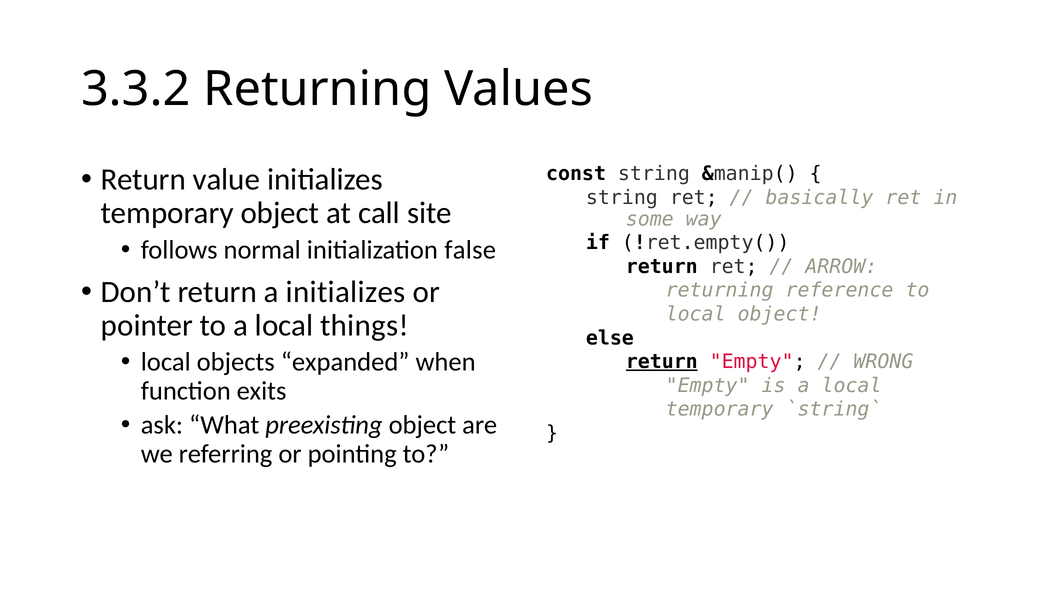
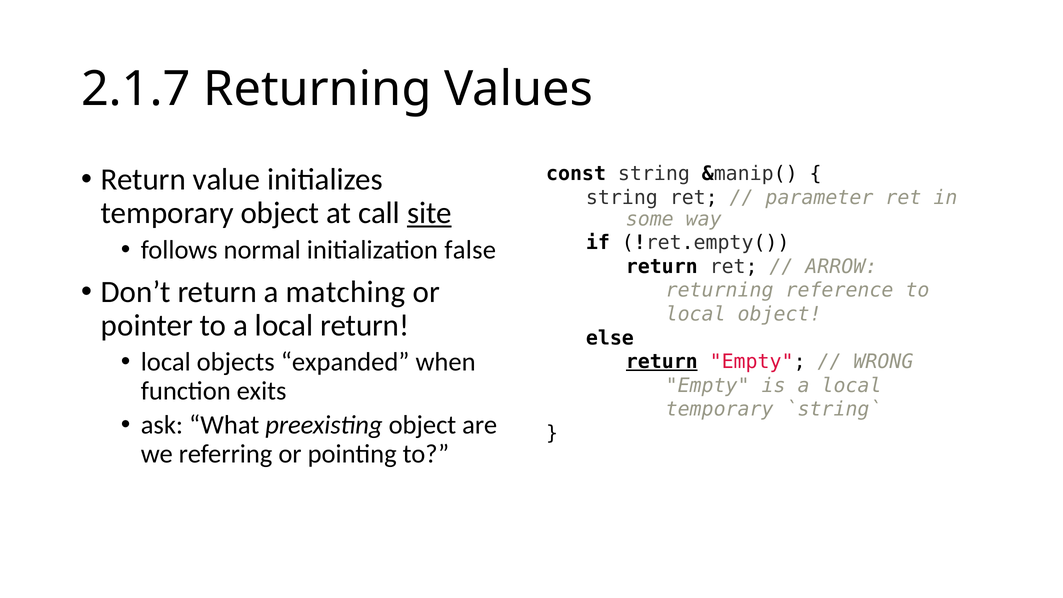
3.3.2: 3.3.2 -> 2.1.7
basically: basically -> parameter
site underline: none -> present
a initializes: initializes -> matching
local things: things -> return
